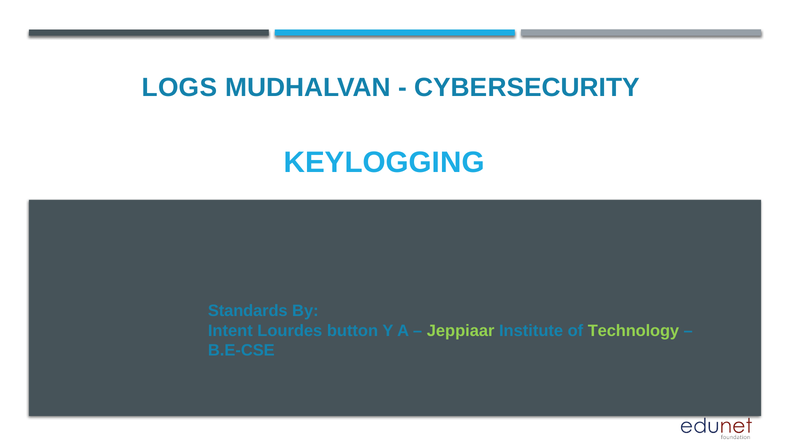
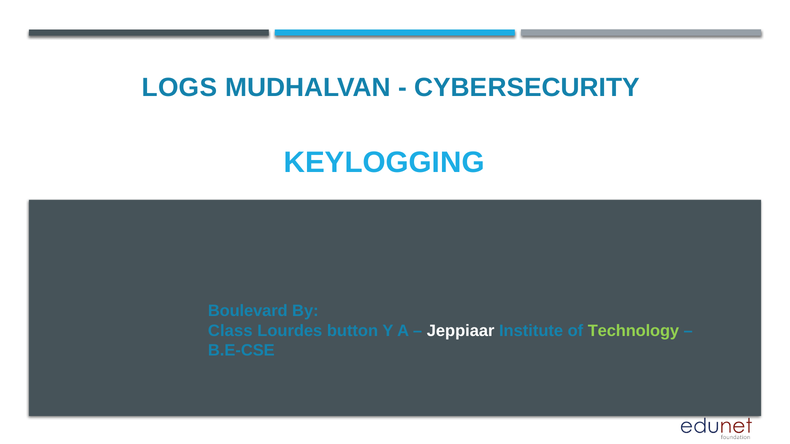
Standards: Standards -> Boulevard
Intent: Intent -> Class
Jeppiaar colour: light green -> white
